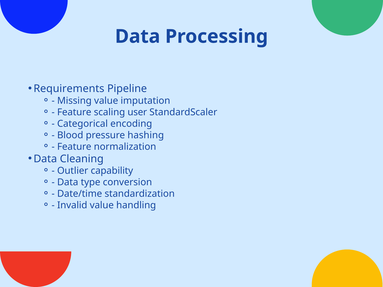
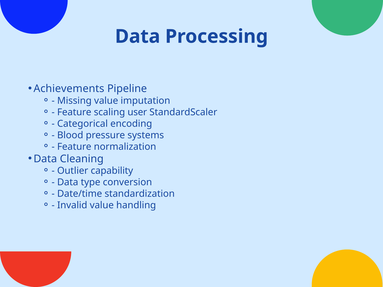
Requirements: Requirements -> Achievements
hashing: hashing -> systems
